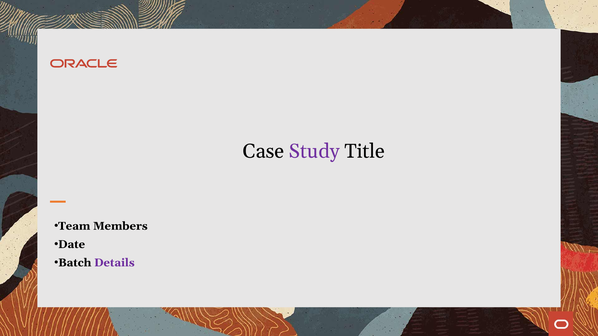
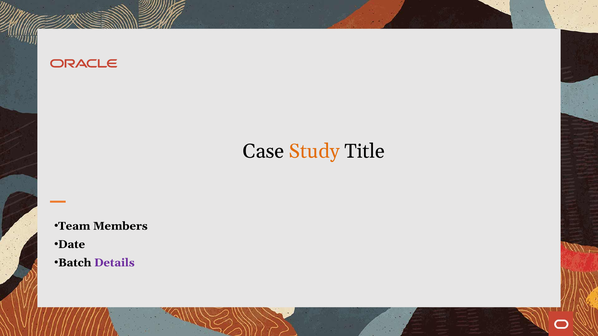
Study colour: purple -> orange
